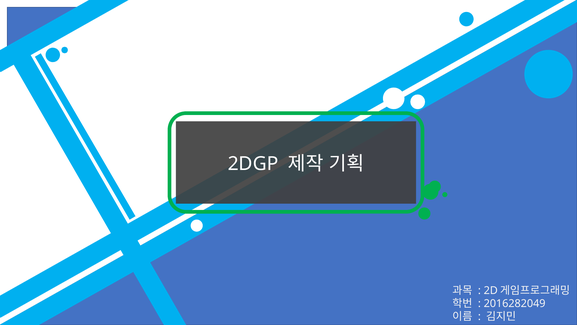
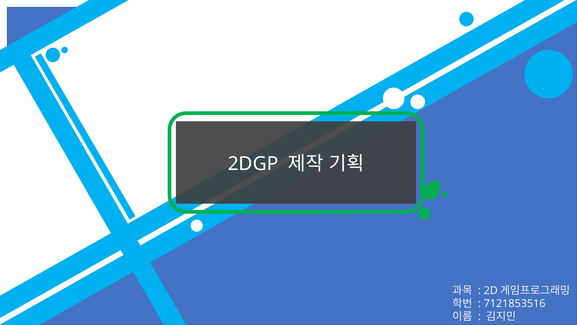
2016282049: 2016282049 -> 7121853516
